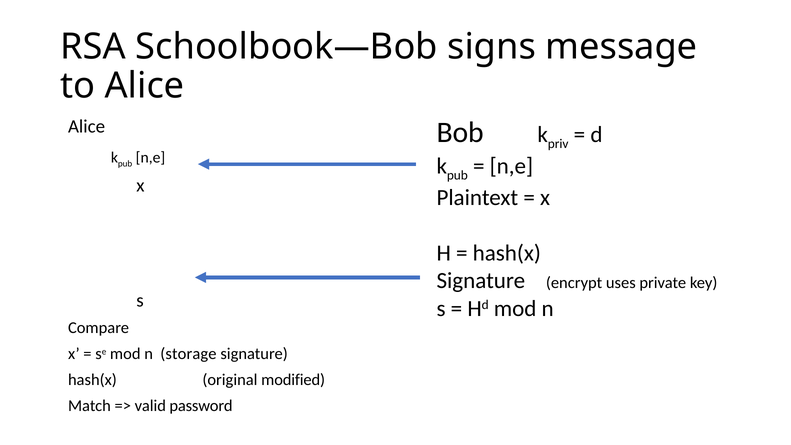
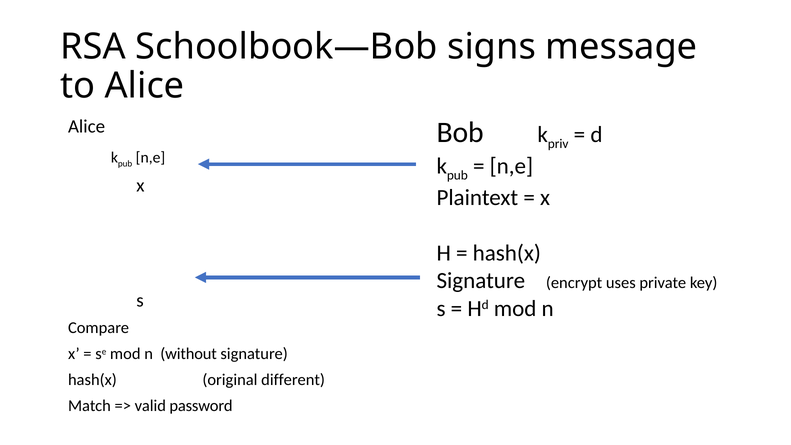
storage: storage -> without
modified: modified -> different
